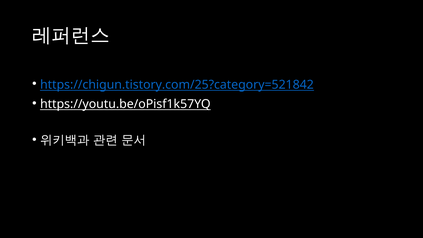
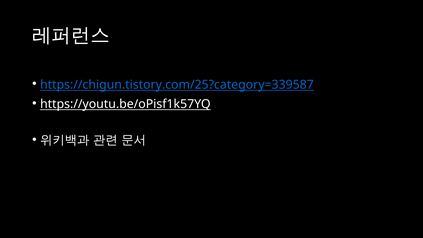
https://chigun.tistory.com/25?category=521842: https://chigun.tistory.com/25?category=521842 -> https://chigun.tistory.com/25?category=339587
